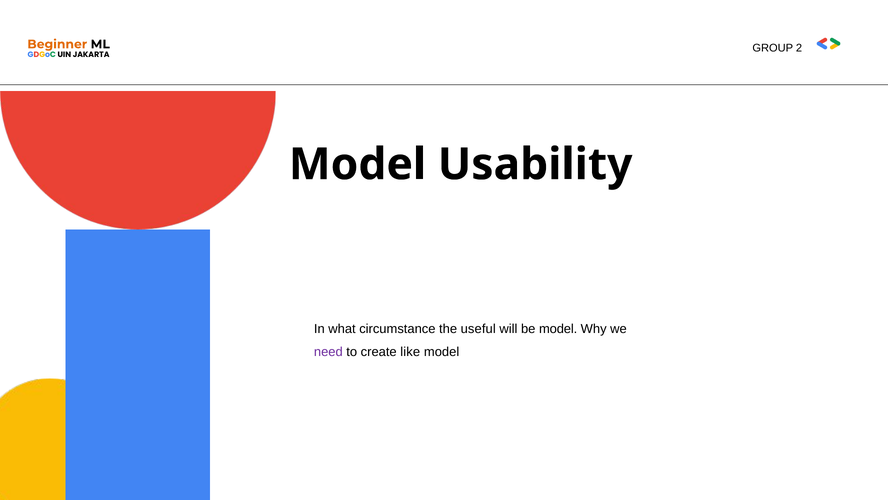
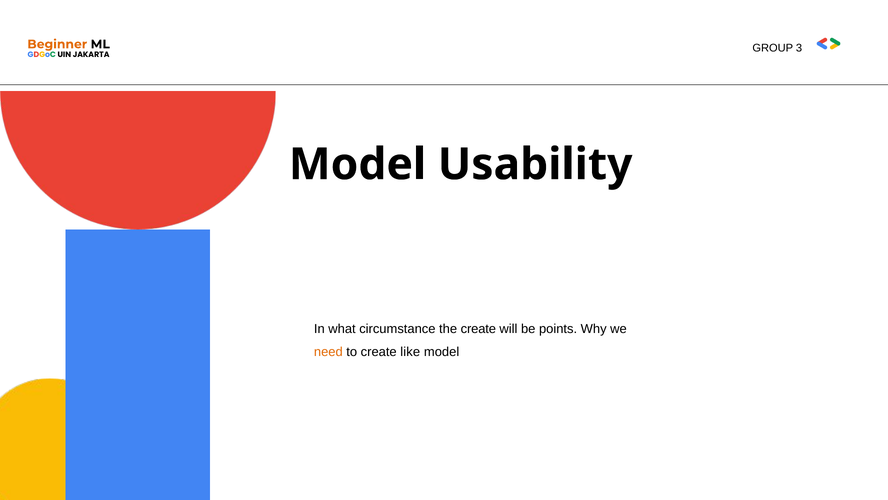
2: 2 -> 3
the useful: useful -> create
be model: model -> points
need colour: purple -> orange
